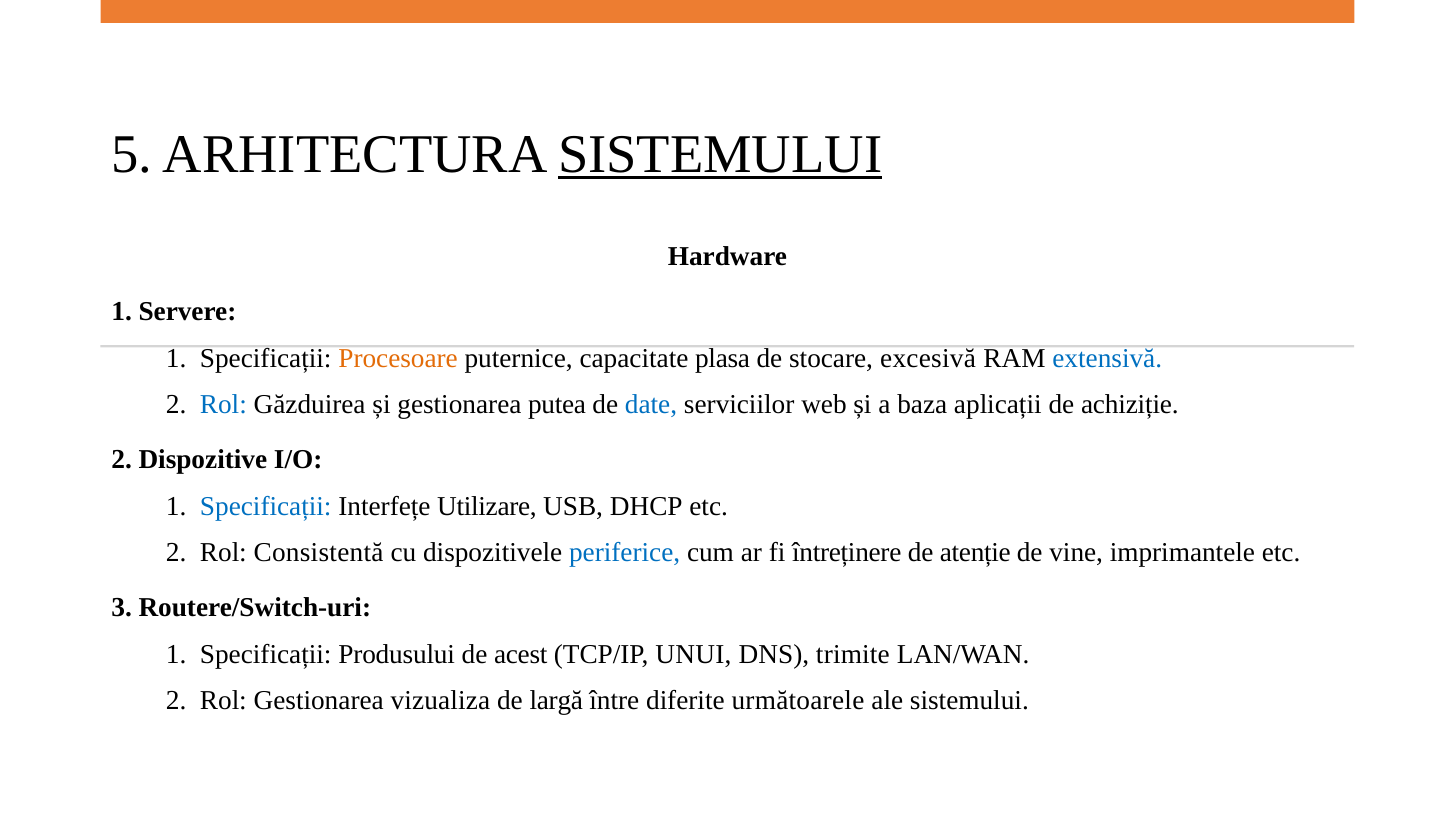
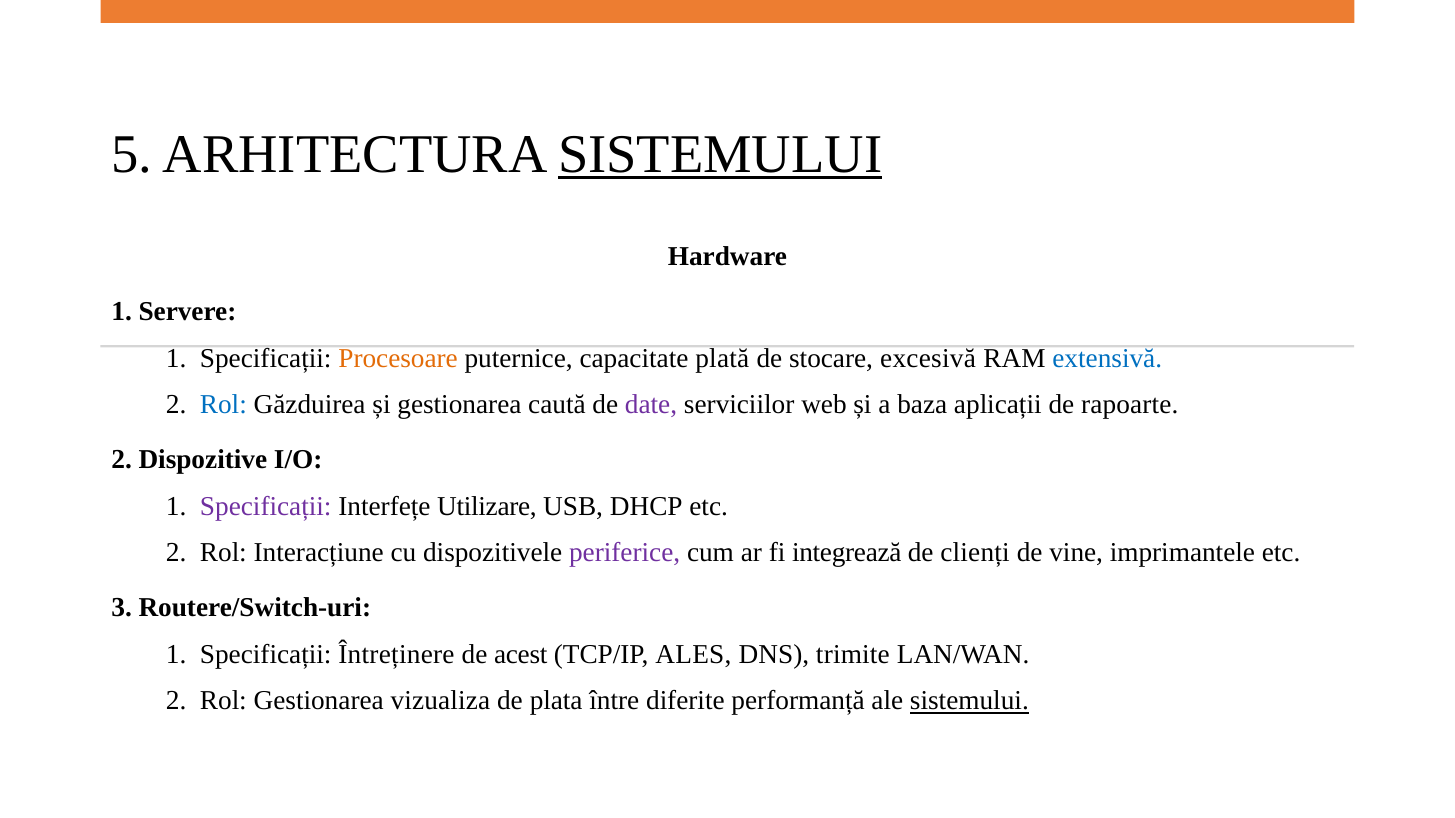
plasa: plasa -> plată
putea: putea -> caută
date colour: blue -> purple
achiziție: achiziție -> rapoarte
Specificații at (266, 506) colour: blue -> purple
Consistentă: Consistentă -> Interacțiune
periferice colour: blue -> purple
întreținere: întreținere -> integrează
atenție: atenție -> clienți
Produsului: Produsului -> Întreținere
UNUI: UNUI -> ALES
largă: largă -> plata
următoarele: următoarele -> performanță
sistemului at (969, 701) underline: none -> present
